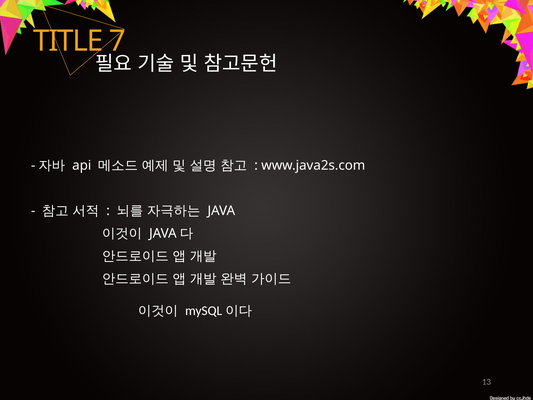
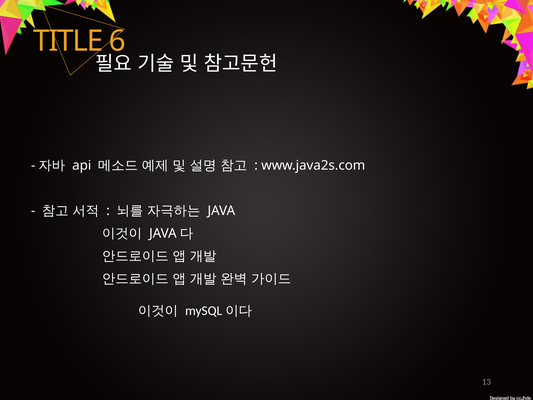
7: 7 -> 6
